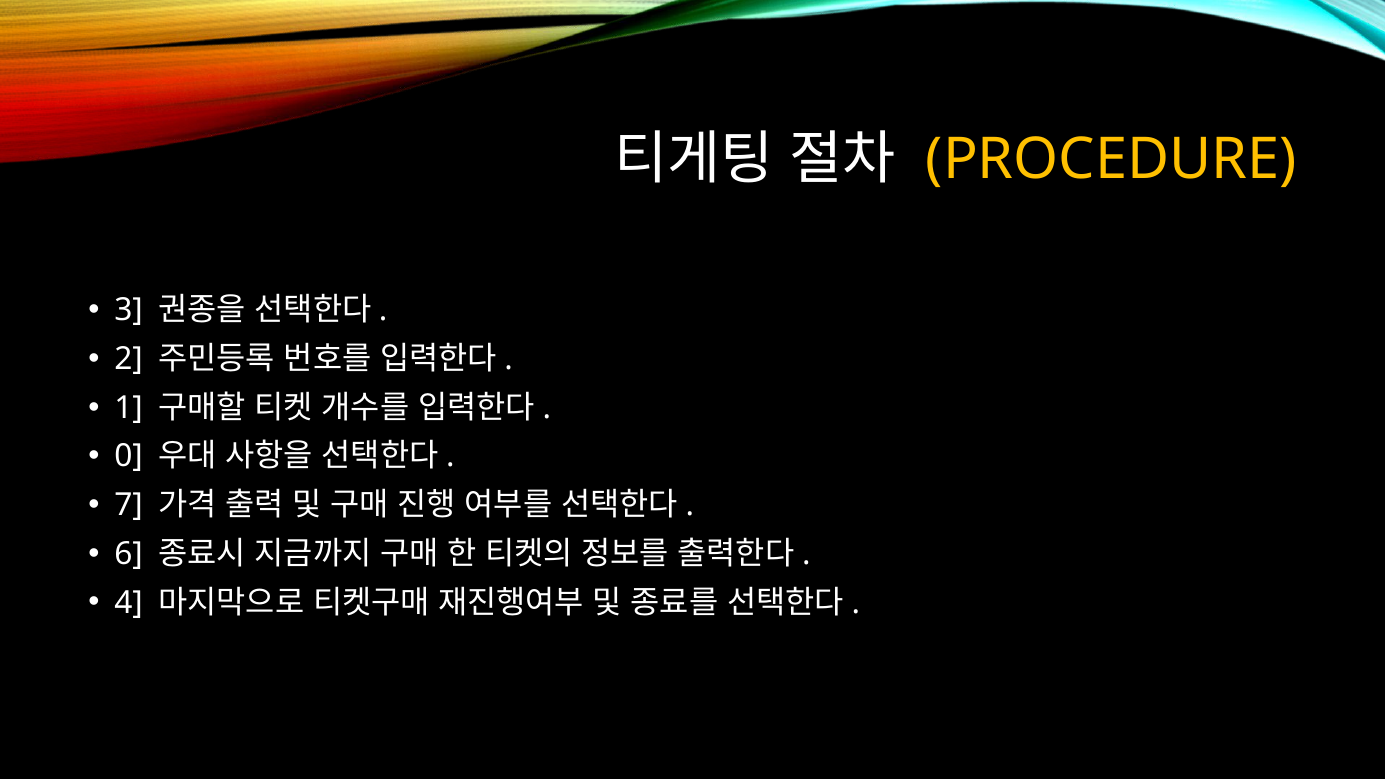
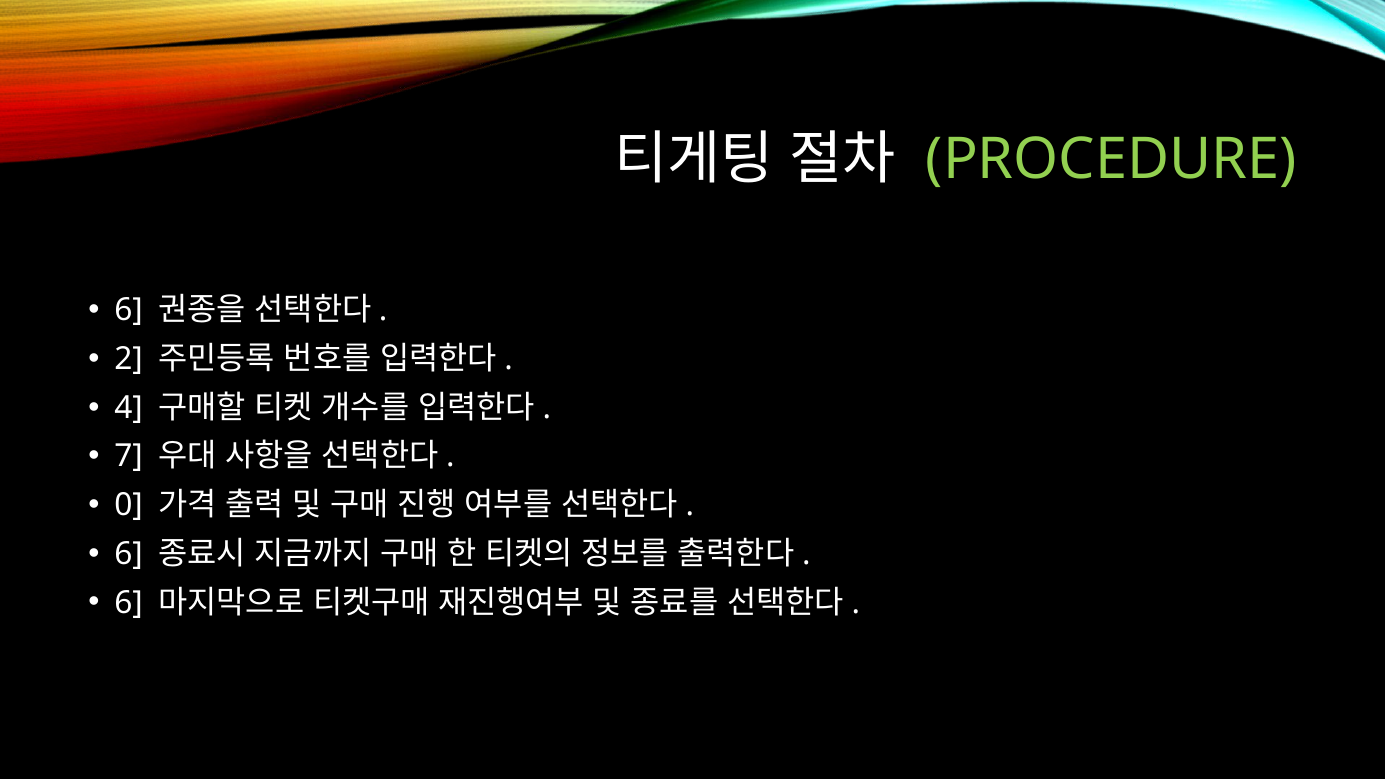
PROCEDURE colour: yellow -> light green
3 at (129, 310): 3 -> 6
1: 1 -> 4
0: 0 -> 7
7: 7 -> 0
4 at (129, 603): 4 -> 6
